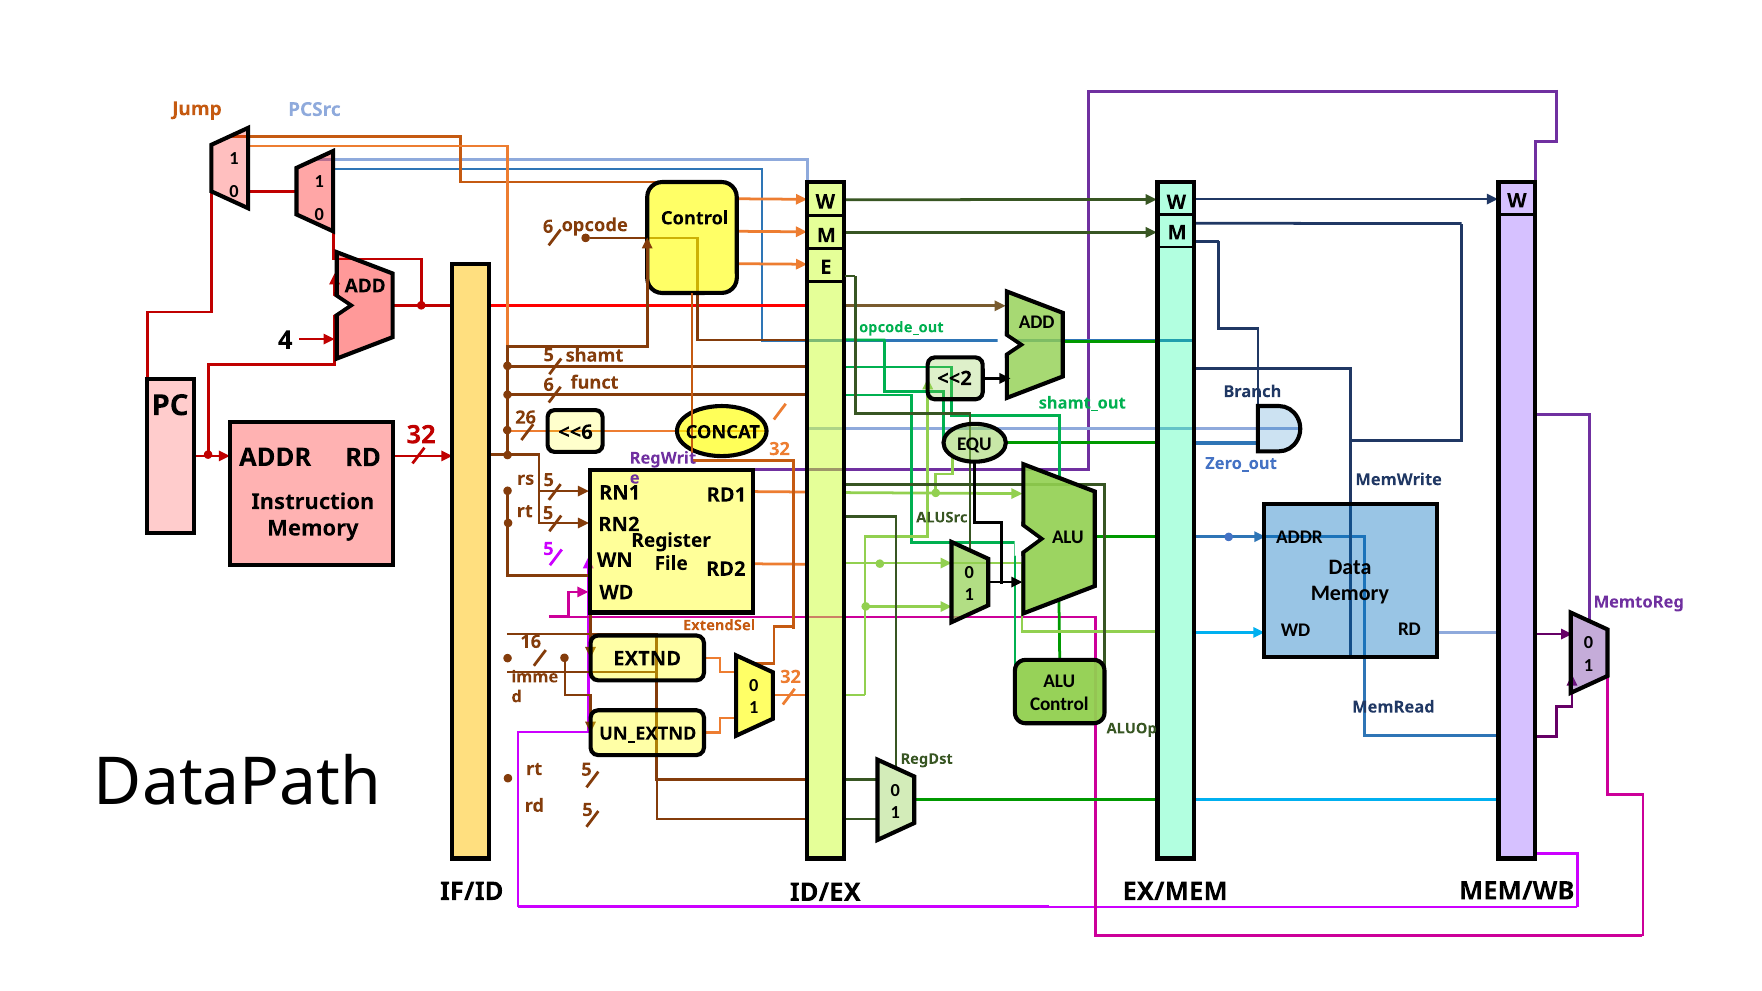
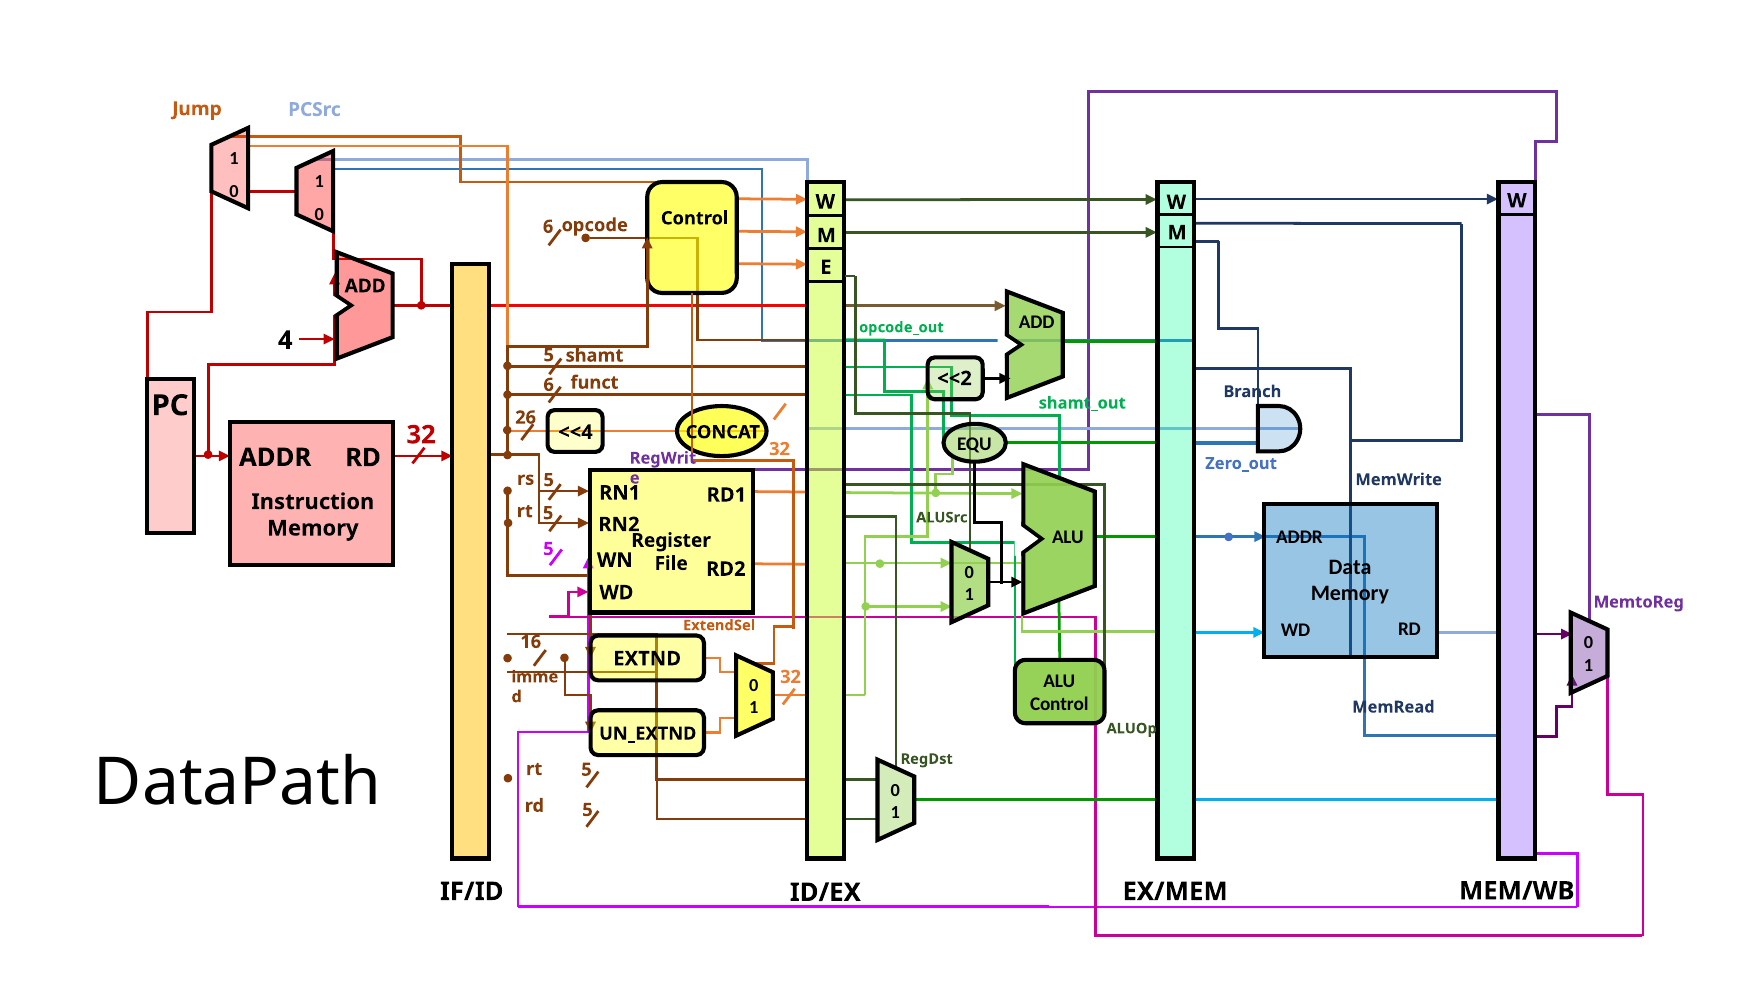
<<6: <<6 -> <<4
